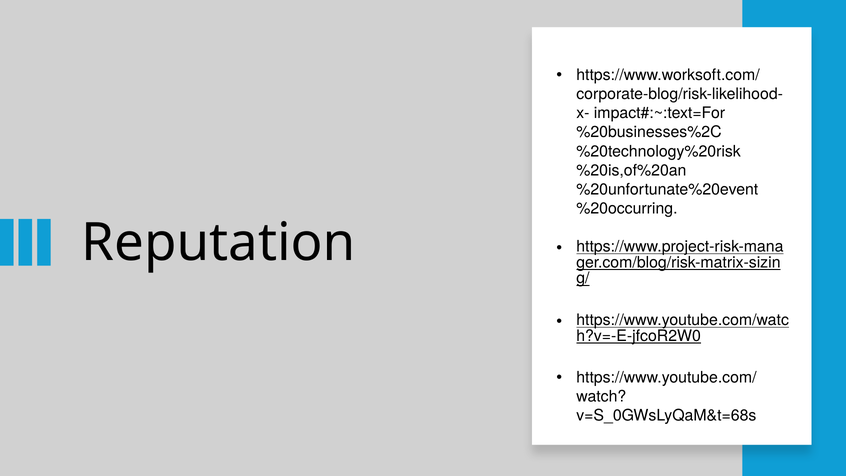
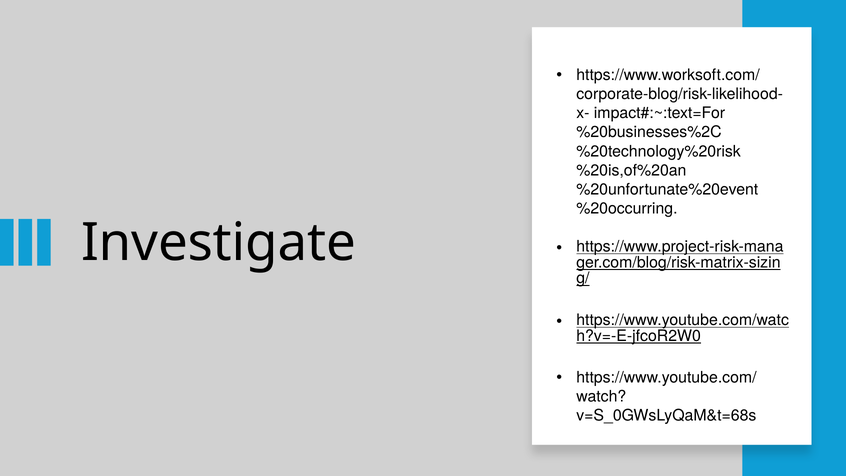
Reputation: Reputation -> Investigate
